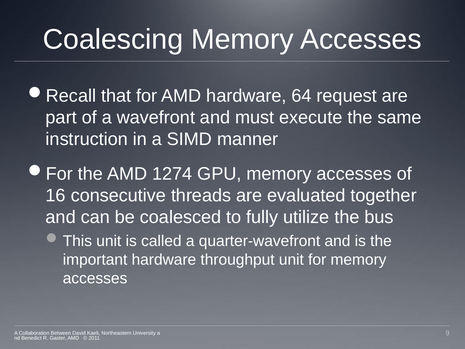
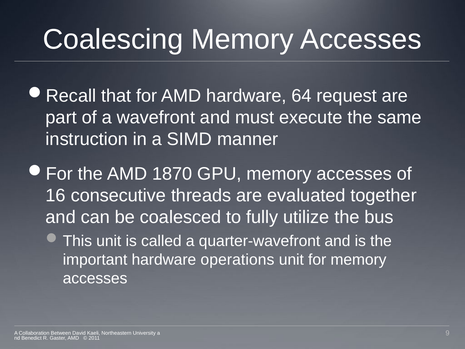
1274: 1274 -> 1870
throughput: throughput -> operations
